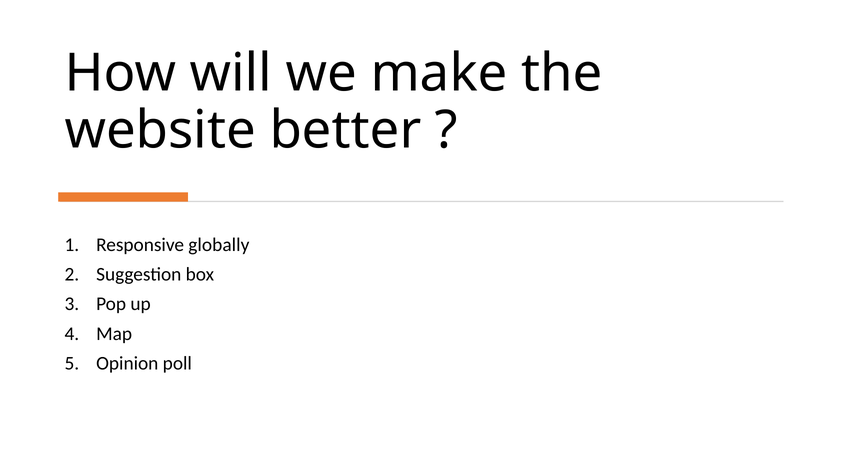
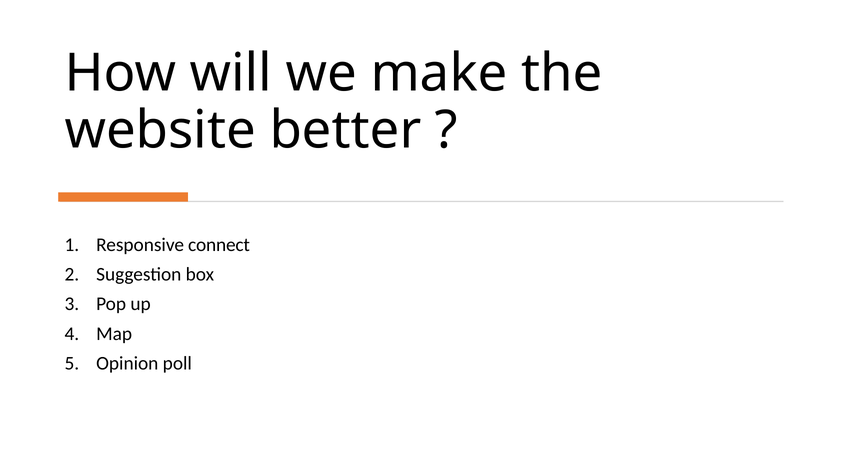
globally: globally -> connect
